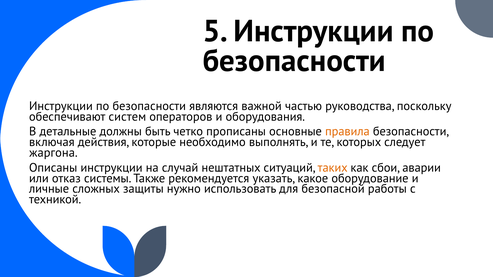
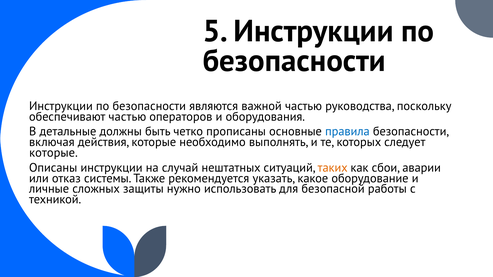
обеспечивают систем: систем -> частью
правила colour: orange -> blue
жаргона at (53, 153): жаргона -> которые
